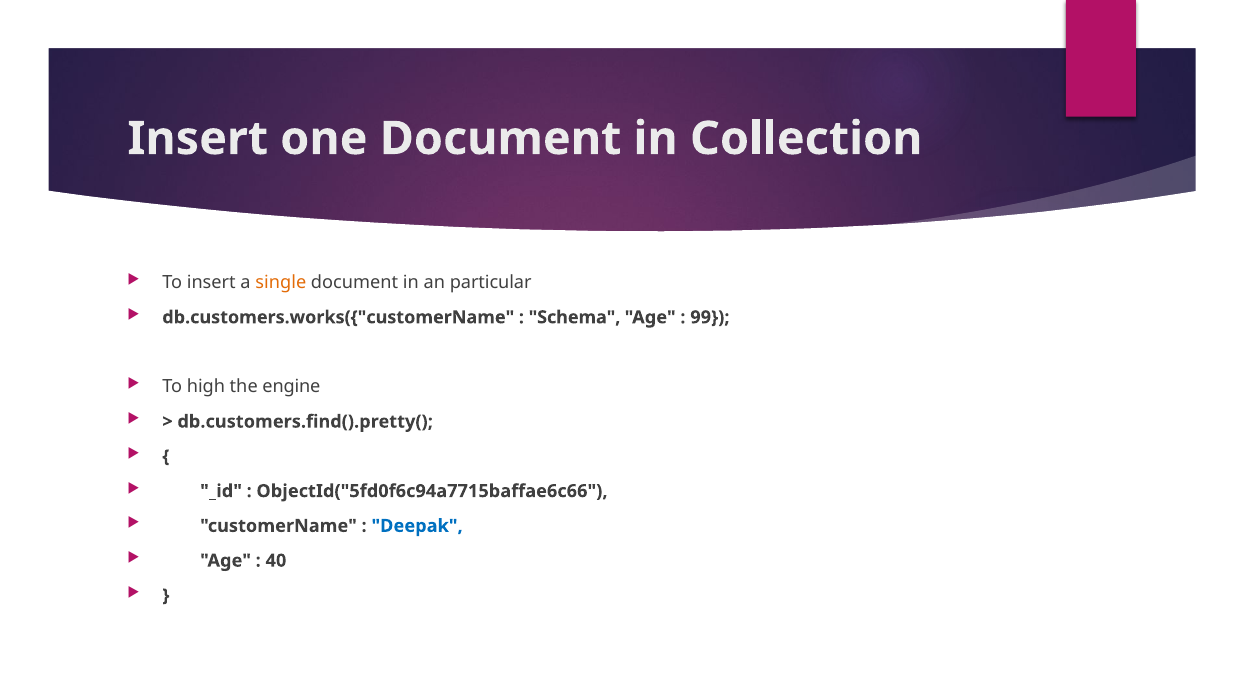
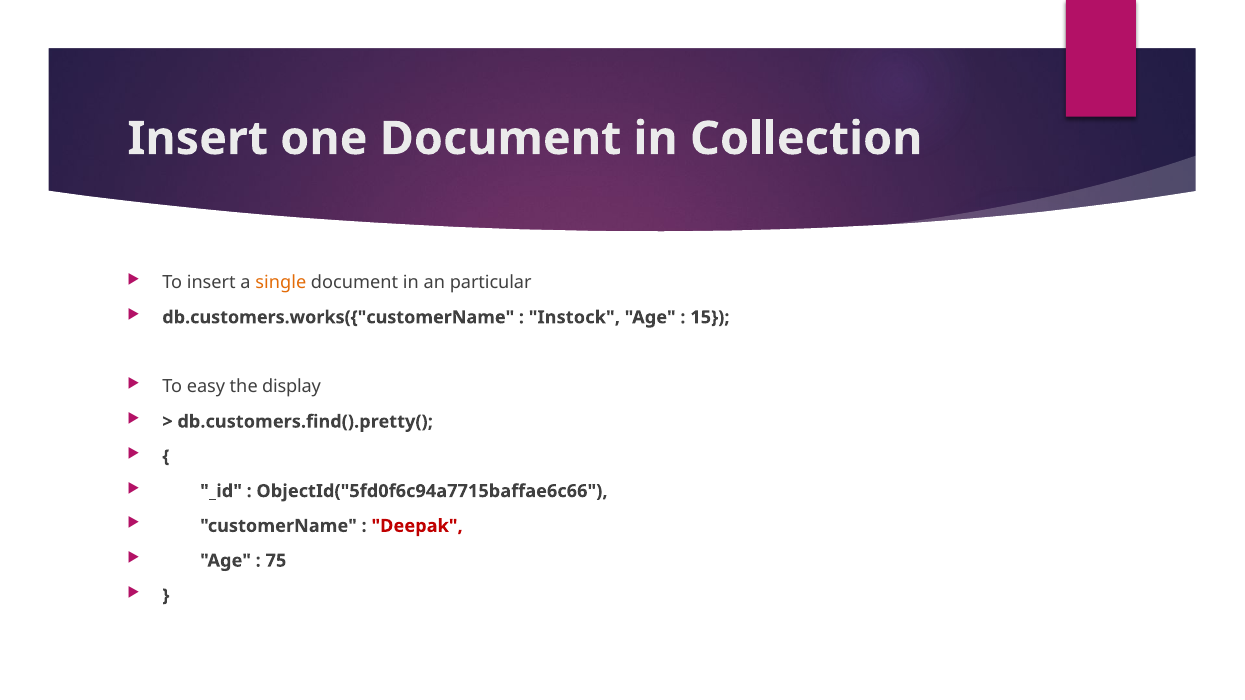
Schema: Schema -> Instock
99: 99 -> 15
high: high -> easy
engine: engine -> display
Deepak colour: blue -> red
40: 40 -> 75
